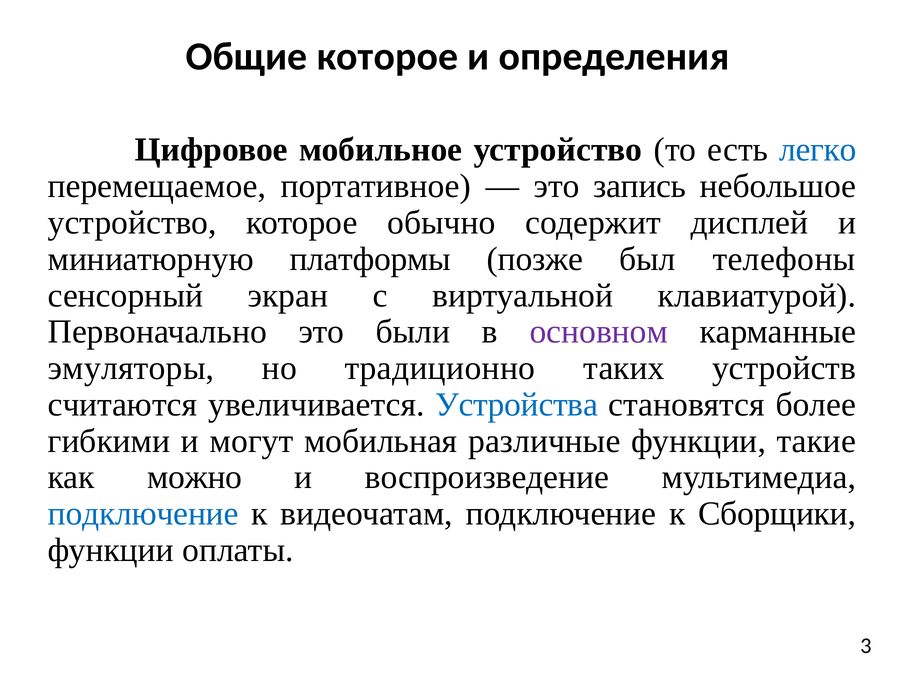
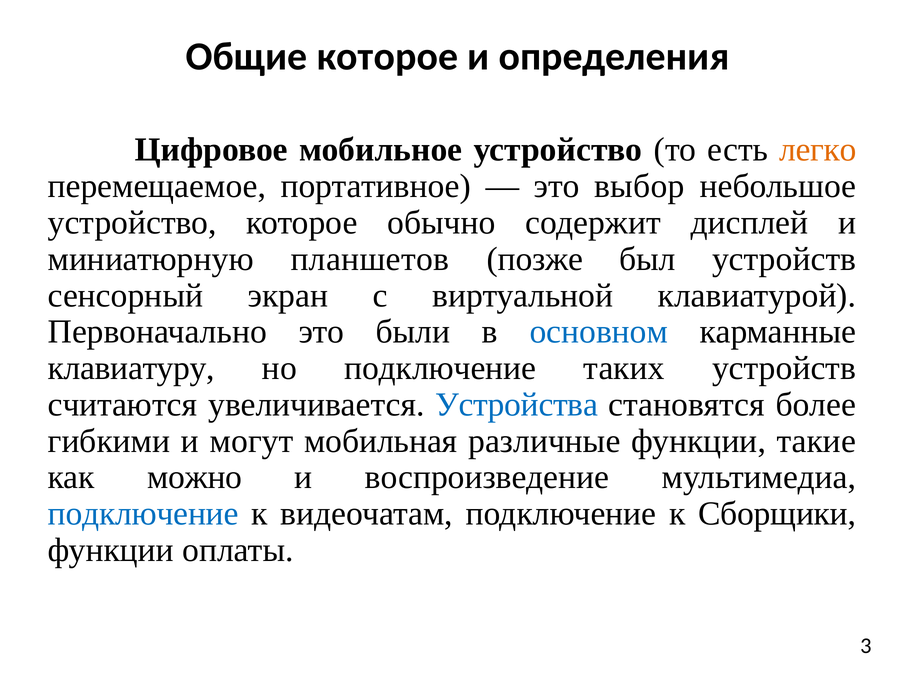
легко colour: blue -> orange
запись: запись -> выбор
платформы: платформы -> планшетов
был телефоны: телефоны -> устройств
основном colour: purple -> blue
эмуляторы: эмуляторы -> клавиатуру
но традиционно: традиционно -> подключение
